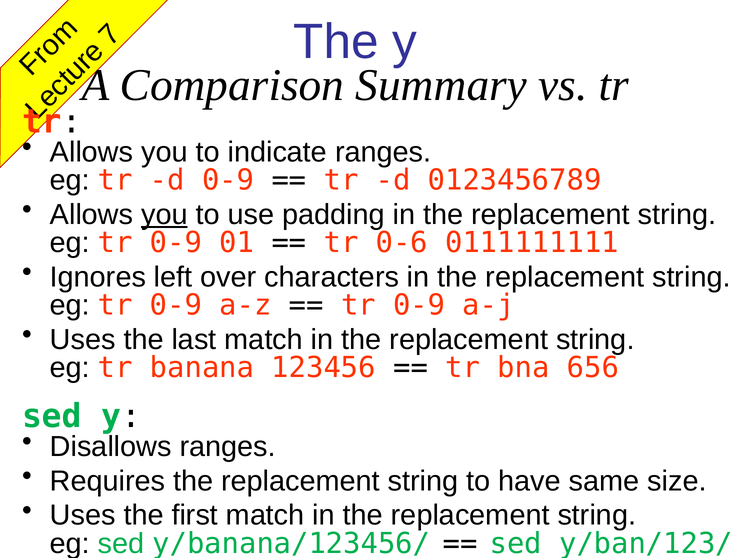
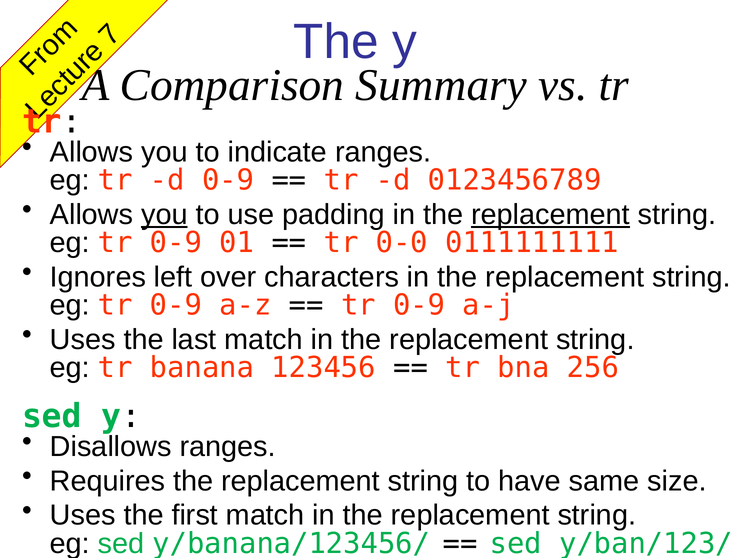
replacement at (551, 214) underline: none -> present
0-6: 0-6 -> 0-0
656: 656 -> 256
